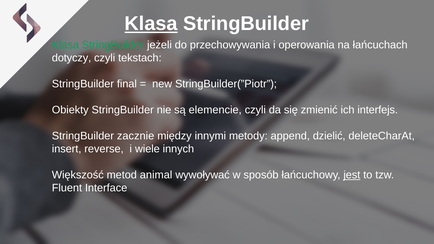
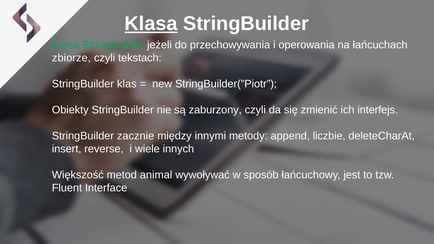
dotyczy: dotyczy -> zbiorze
final: final -> klas
elemencie: elemencie -> zaburzony
dzielić: dzielić -> liczbie
jest underline: present -> none
